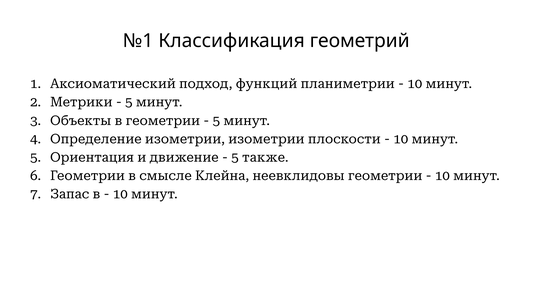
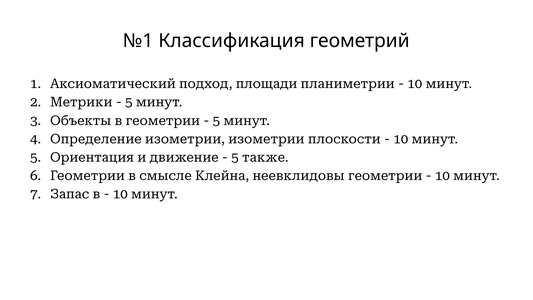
функций: функций -> площади
